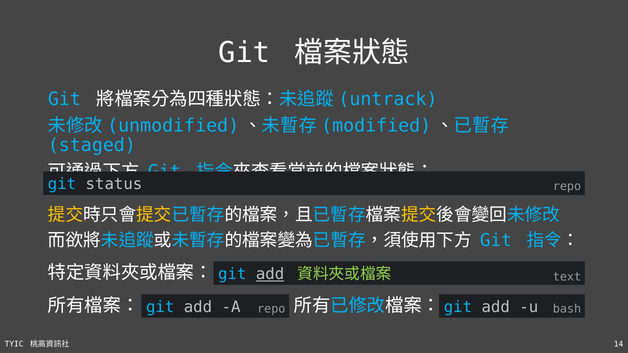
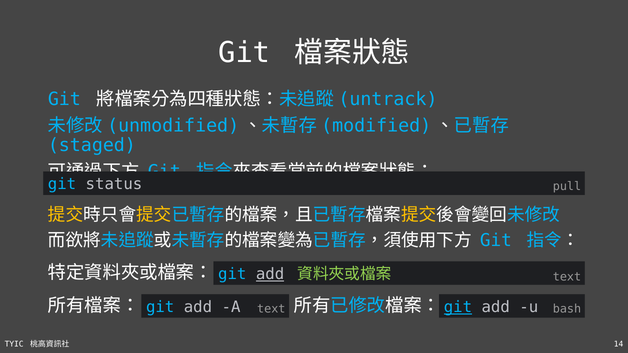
status repo: repo -> pull
git at (458, 307) underline: none -> present
A repo: repo -> text
